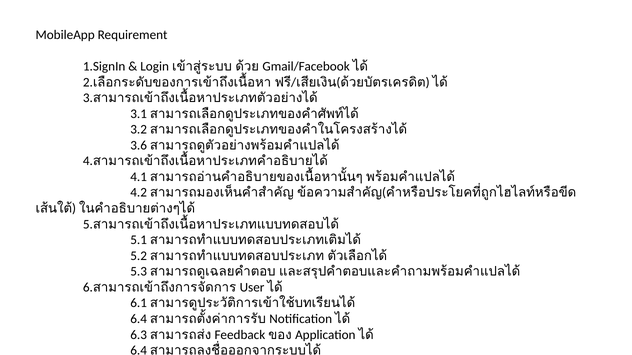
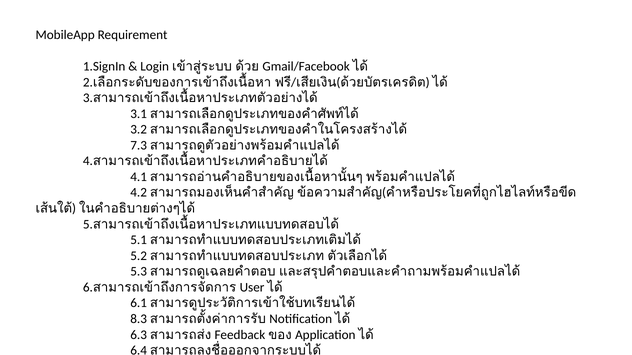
3.6: 3.6 -> 7.3
6.4 at (139, 319): 6.4 -> 8.3
